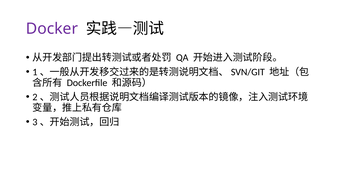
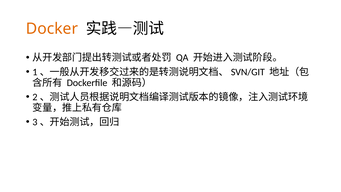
Docker colour: purple -> orange
